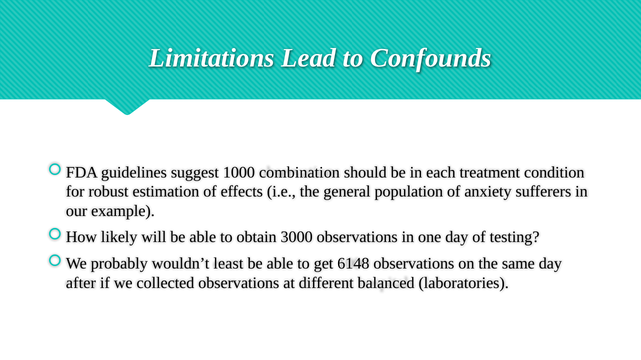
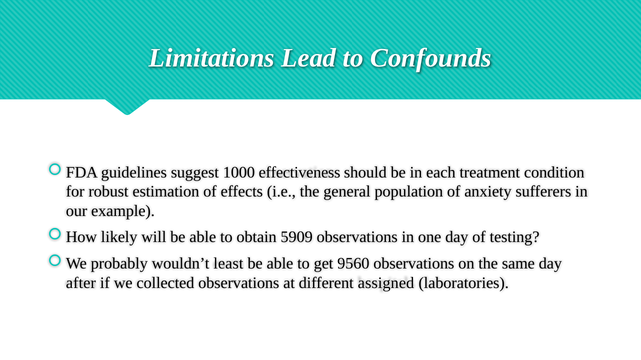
combination: combination -> effectiveness
3000: 3000 -> 5909
6148: 6148 -> 9560
balanced: balanced -> assigned
